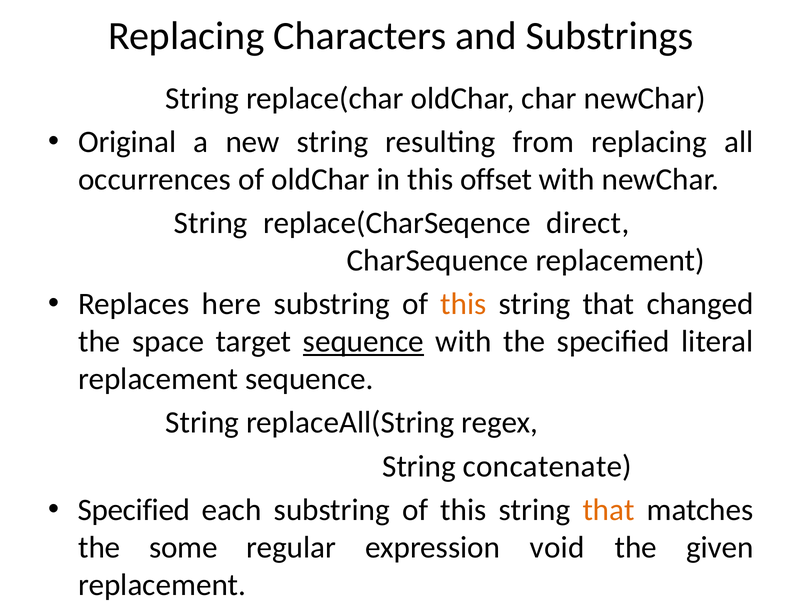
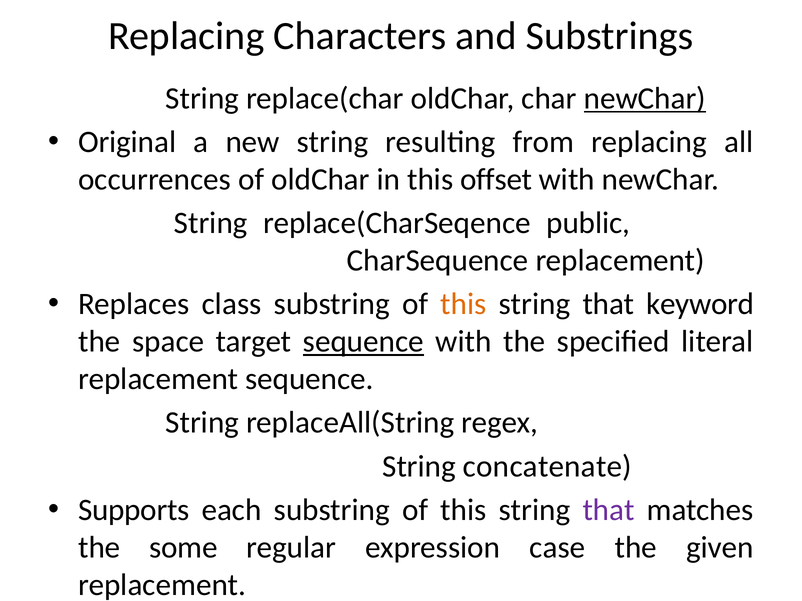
newChar at (645, 98) underline: none -> present
direct: direct -> public
here: here -> class
changed: changed -> keyword
Specified at (134, 510): Specified -> Supports
that at (608, 510) colour: orange -> purple
void: void -> case
